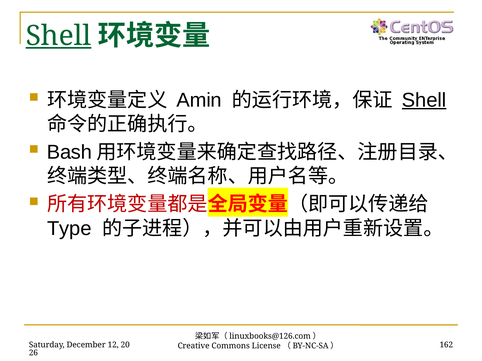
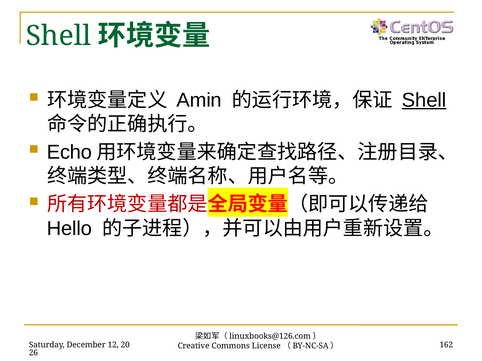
Shell at (58, 36) underline: present -> none
Bash: Bash -> Echo
Type: Type -> Hello
